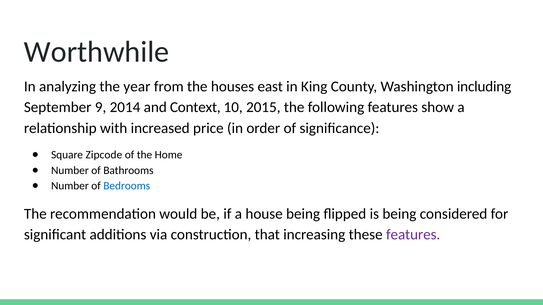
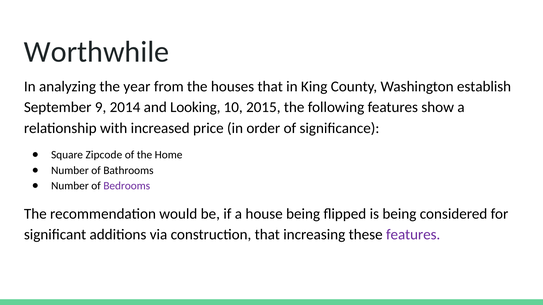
houses east: east -> that
including: including -> establish
Context: Context -> Looking
Bedrooms colour: blue -> purple
